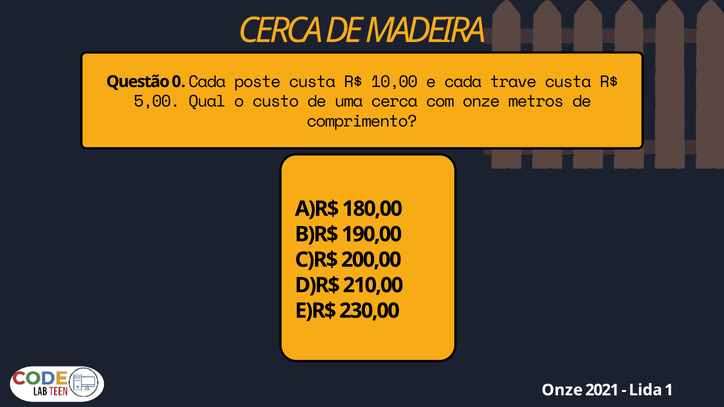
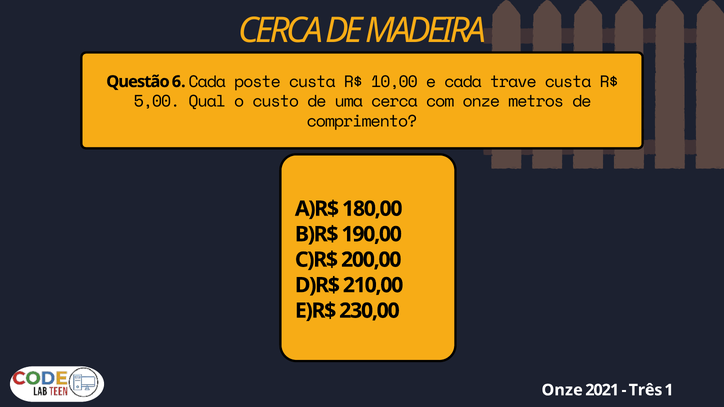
0: 0 -> 6
Lida: Lida -> Três
